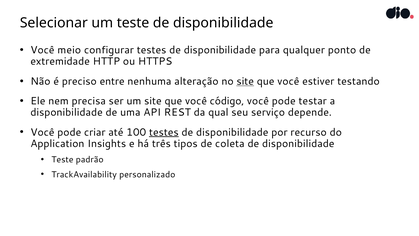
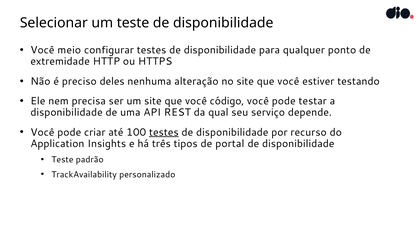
entre: entre -> deles
site at (245, 81) underline: present -> none
coleta: coleta -> portal
